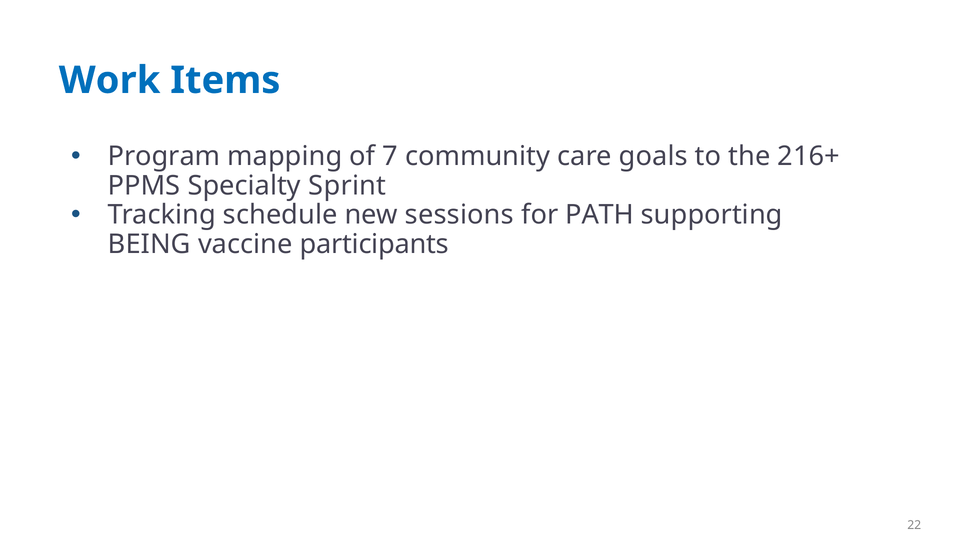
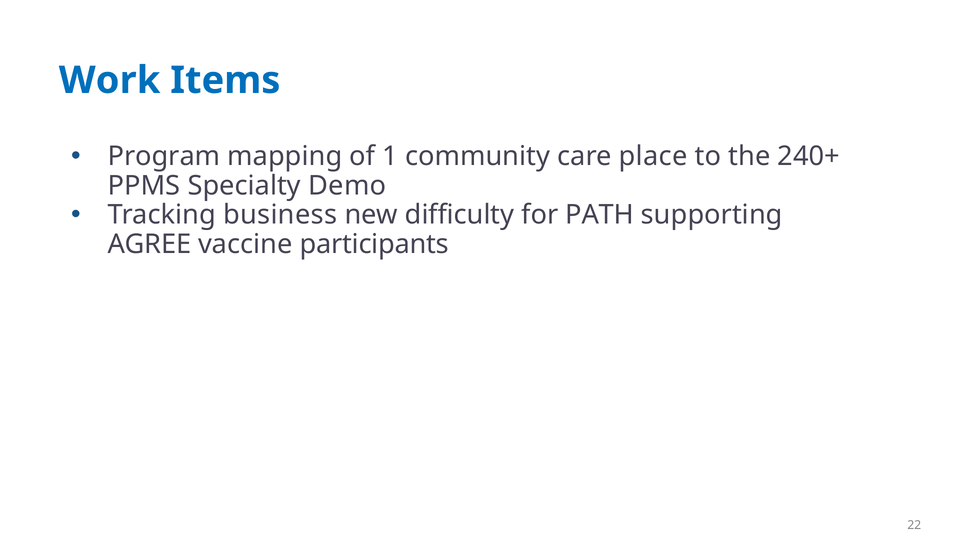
7: 7 -> 1
goals: goals -> place
216+: 216+ -> 240+
Sprint: Sprint -> Demo
schedule: schedule -> business
sessions: sessions -> difficulty
BEING: BEING -> AGREE
